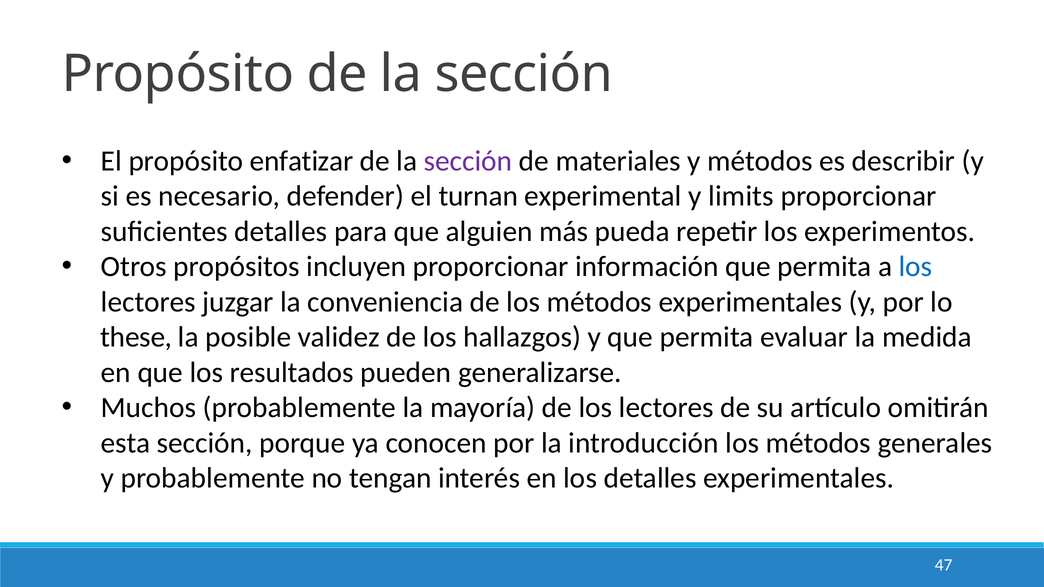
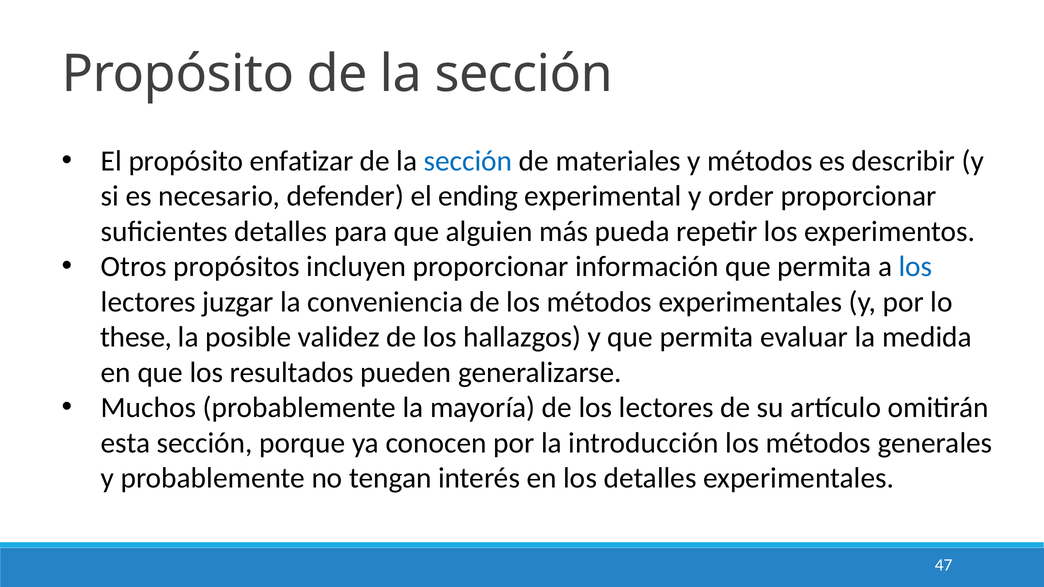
sección at (468, 161) colour: purple -> blue
turnan: turnan -> ending
limits: limits -> order
